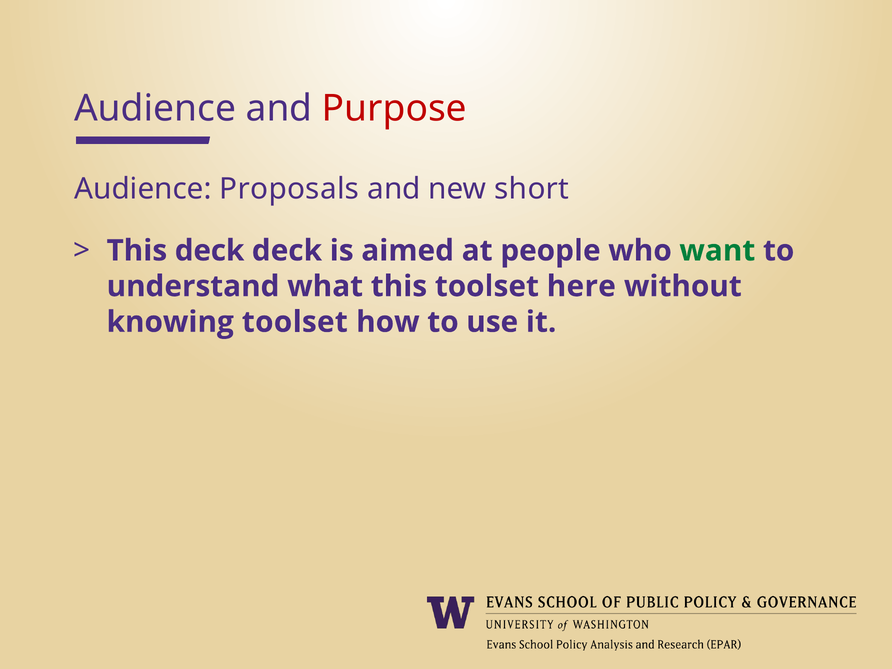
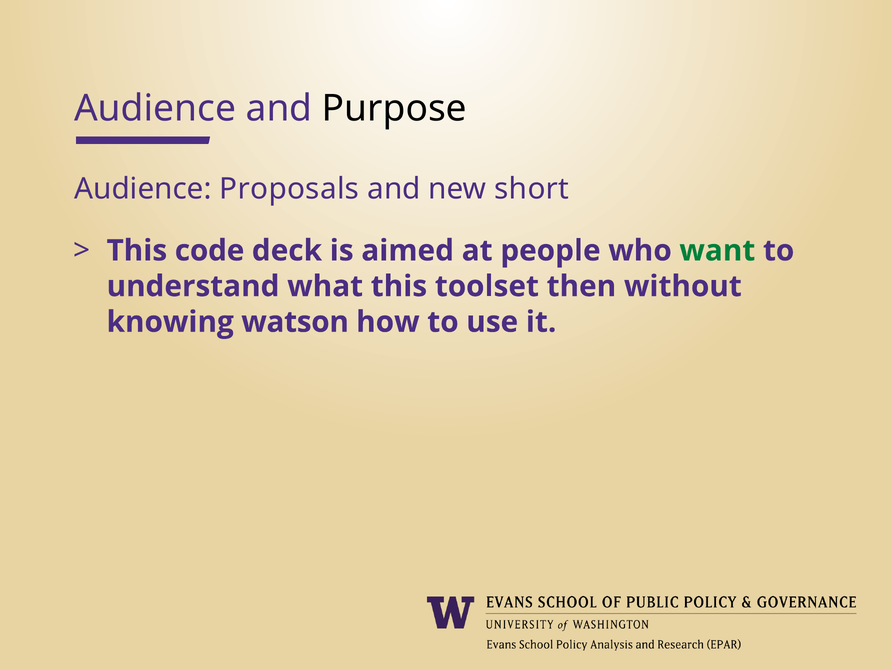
Purpose colour: red -> black
This deck: deck -> code
here: here -> then
knowing toolset: toolset -> watson
